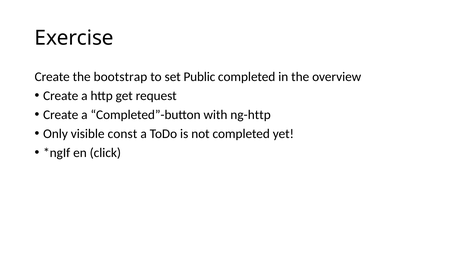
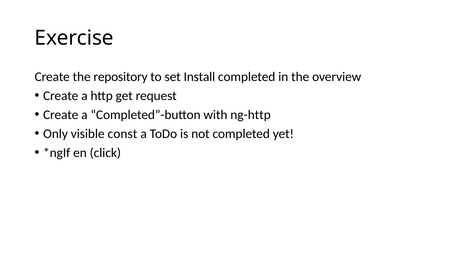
bootstrap: bootstrap -> repository
Public: Public -> Install
